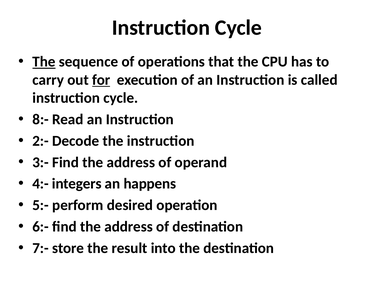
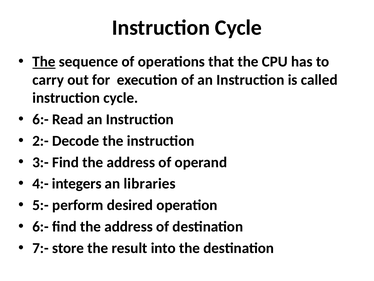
for underline: present -> none
8:- at (41, 119): 8:- -> 6:-
happens: happens -> libraries
